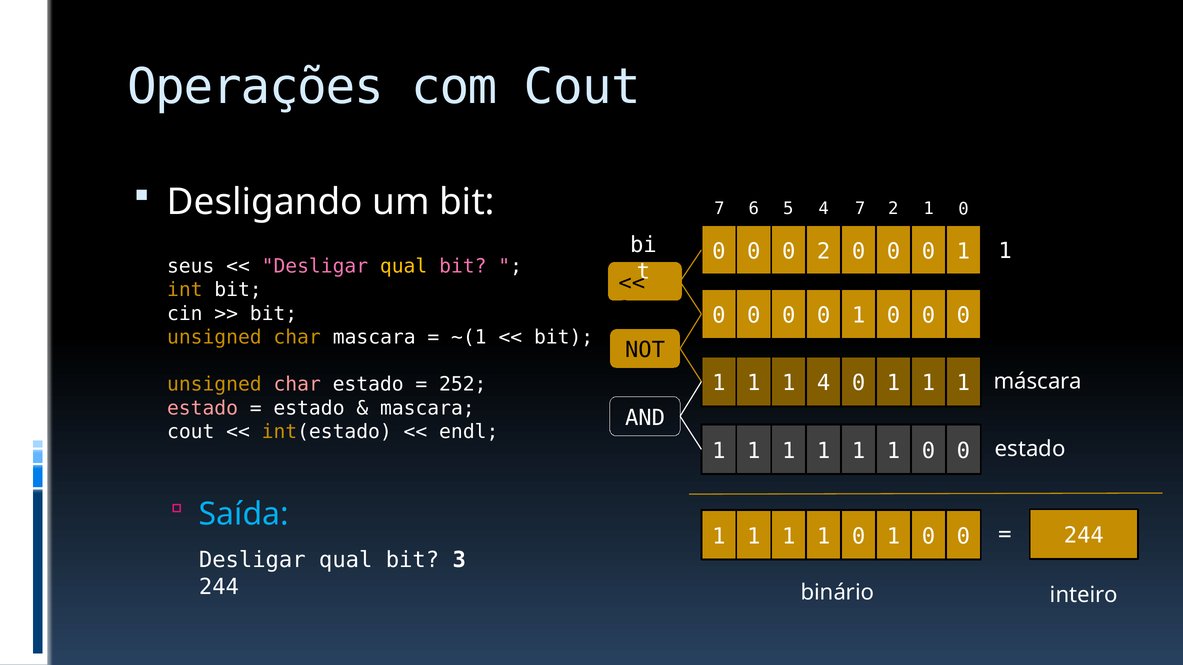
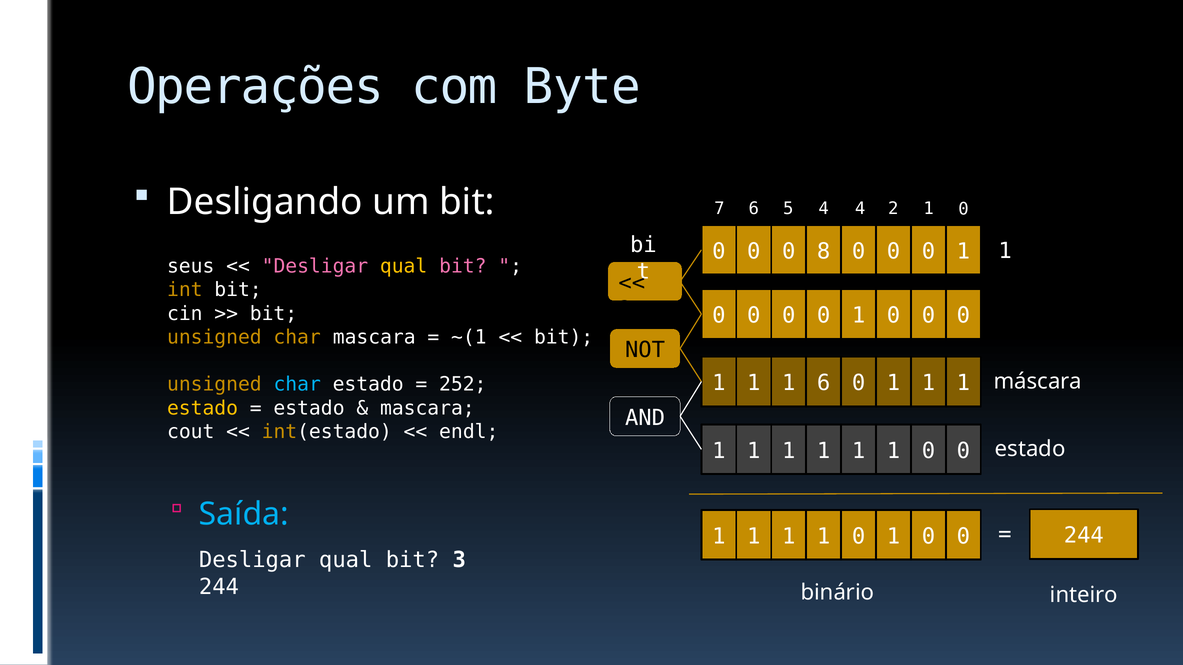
com Cout: Cout -> Byte
4 7: 7 -> 4
0 2: 2 -> 8
1 4: 4 -> 6
char at (297, 385) colour: pink -> light blue
estado at (203, 408) colour: pink -> yellow
